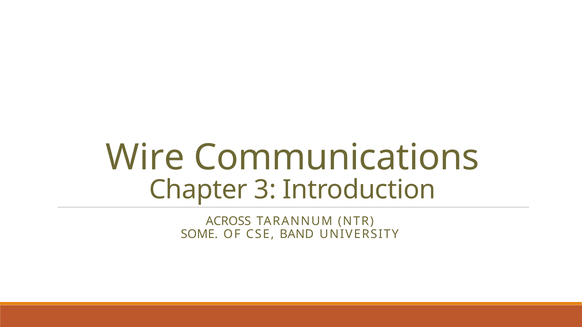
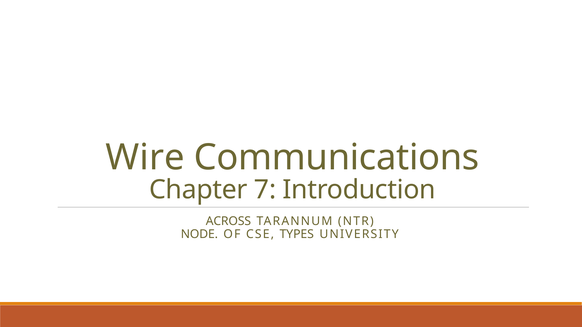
3: 3 -> 7
SOME: SOME -> NODE
BAND: BAND -> TYPES
